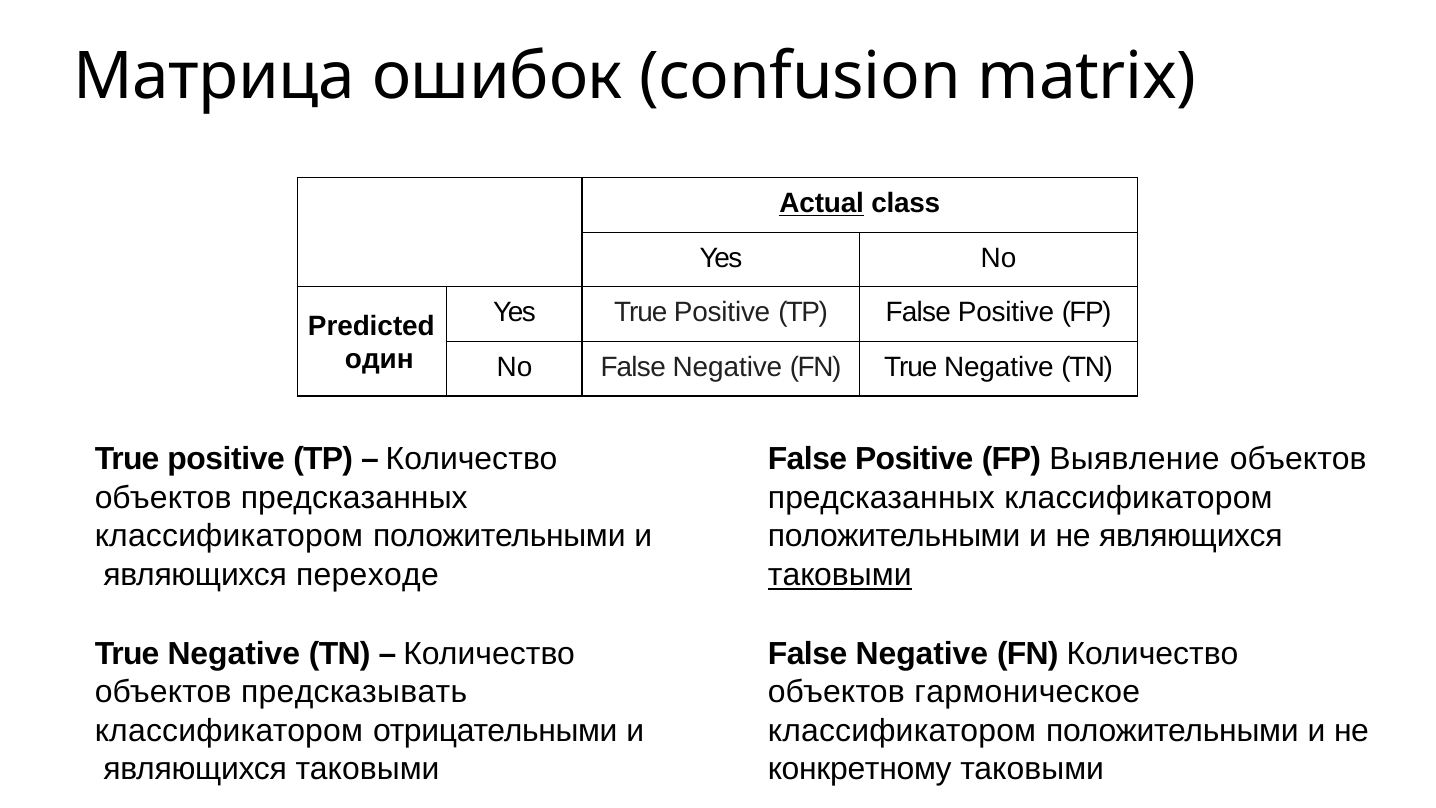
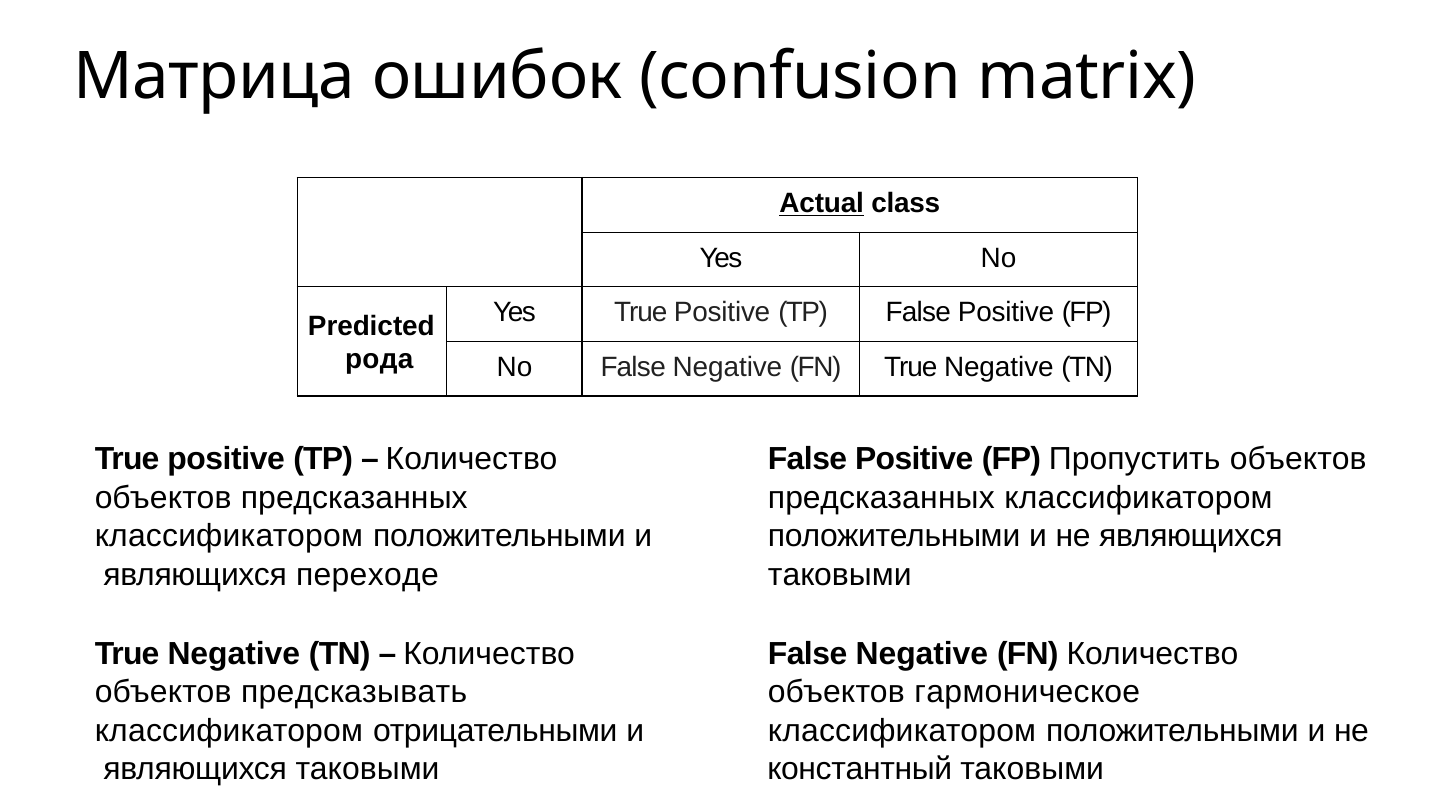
один: один -> рода
Выявление: Выявление -> Пропустить
таковыми at (840, 575) underline: present -> none
конкретному: конкретному -> константный
